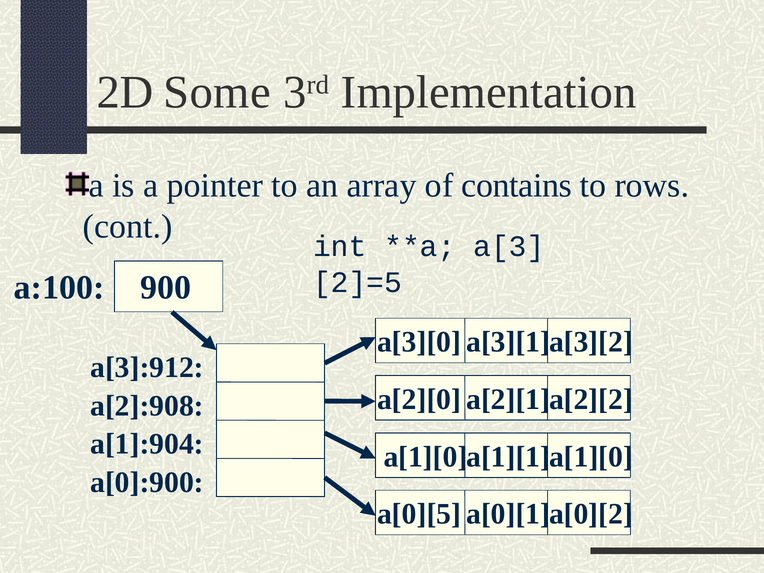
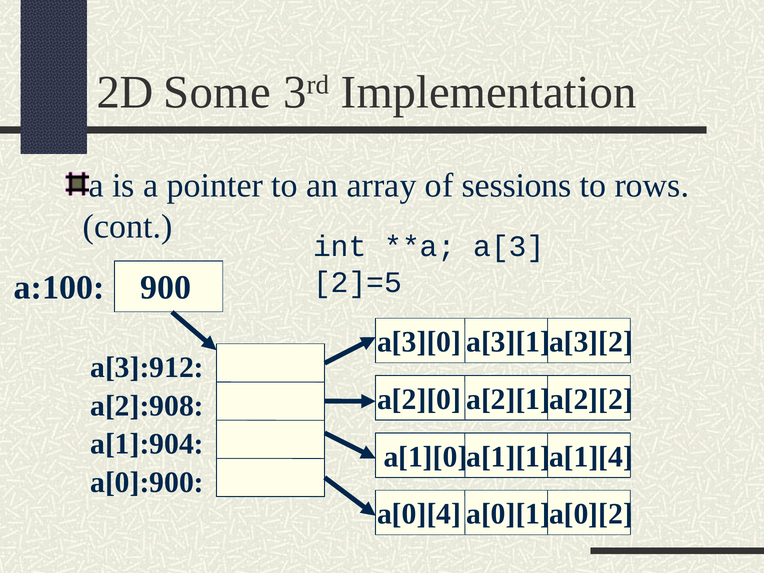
contains: contains -> sessions
a[1][0 at (591, 457): a[1][0 -> a[1][4
a[0][5: a[0][5 -> a[0][4
